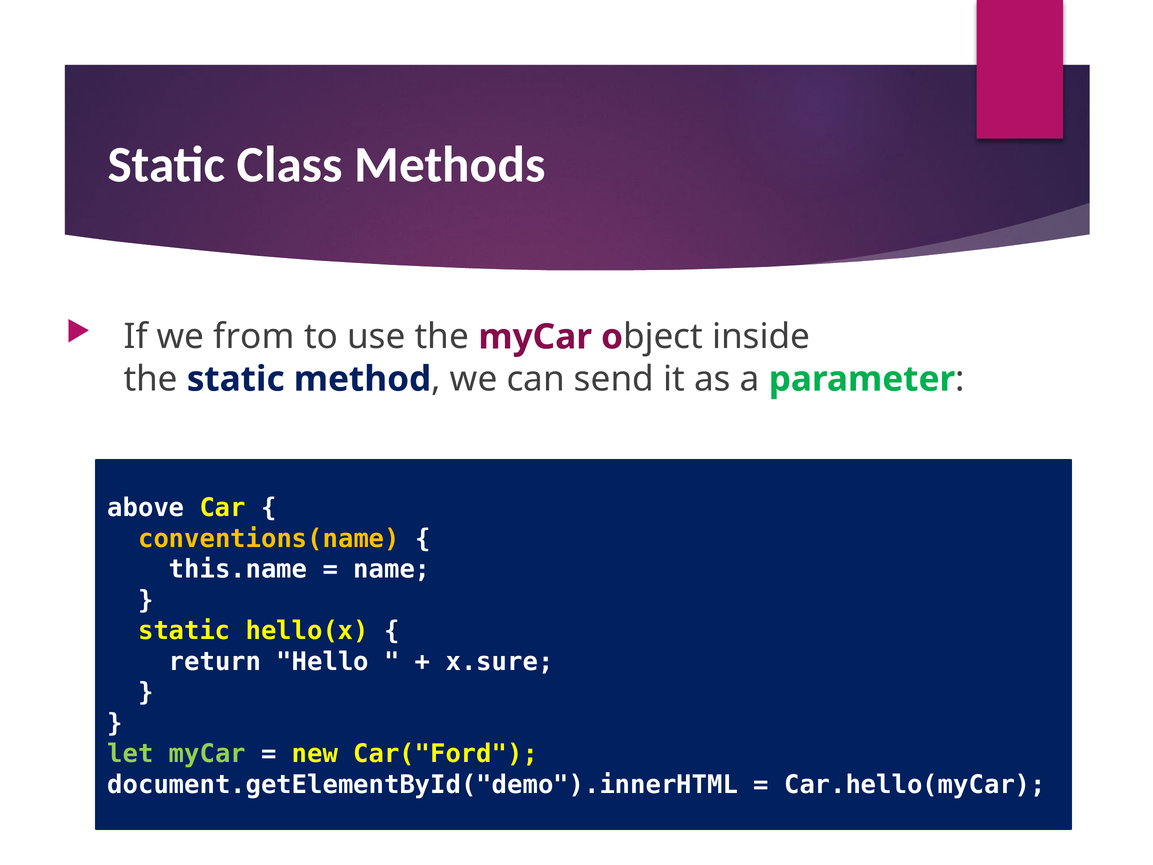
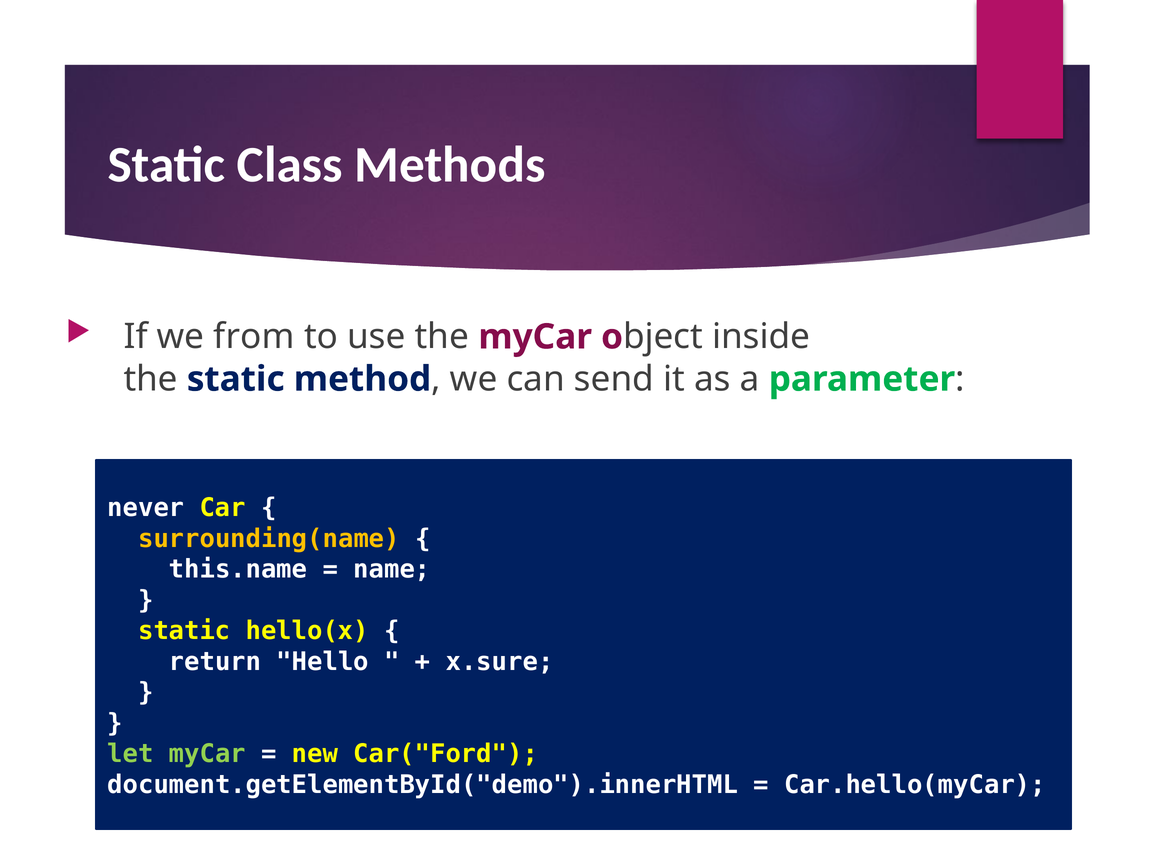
above: above -> never
conventions(name: conventions(name -> surrounding(name
